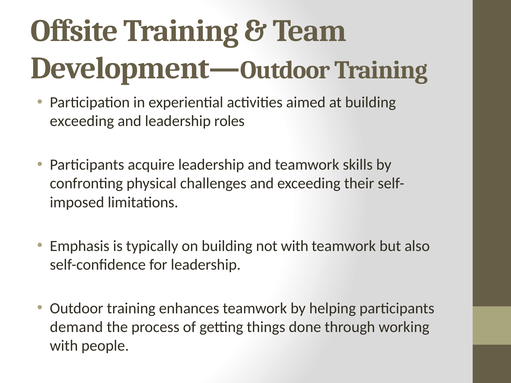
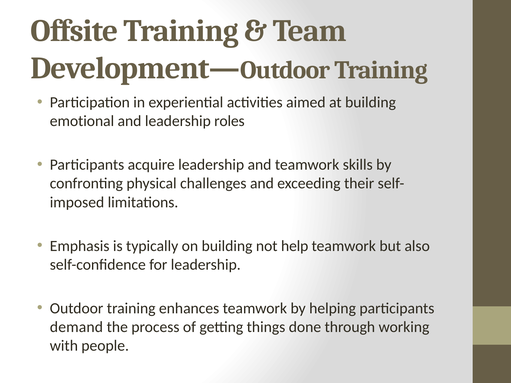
exceeding at (82, 121): exceeding -> emotional
not with: with -> help
